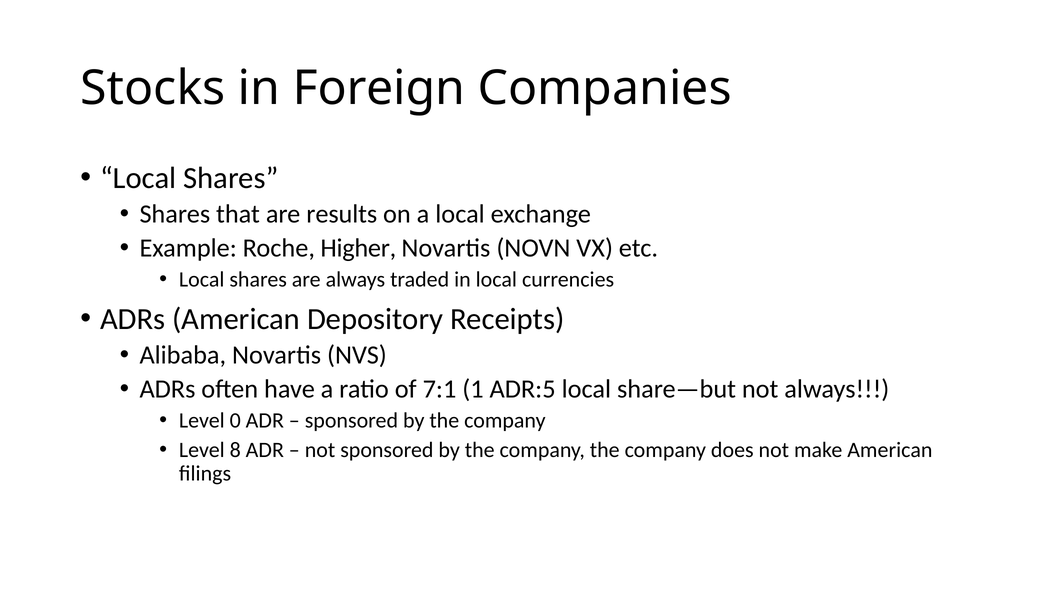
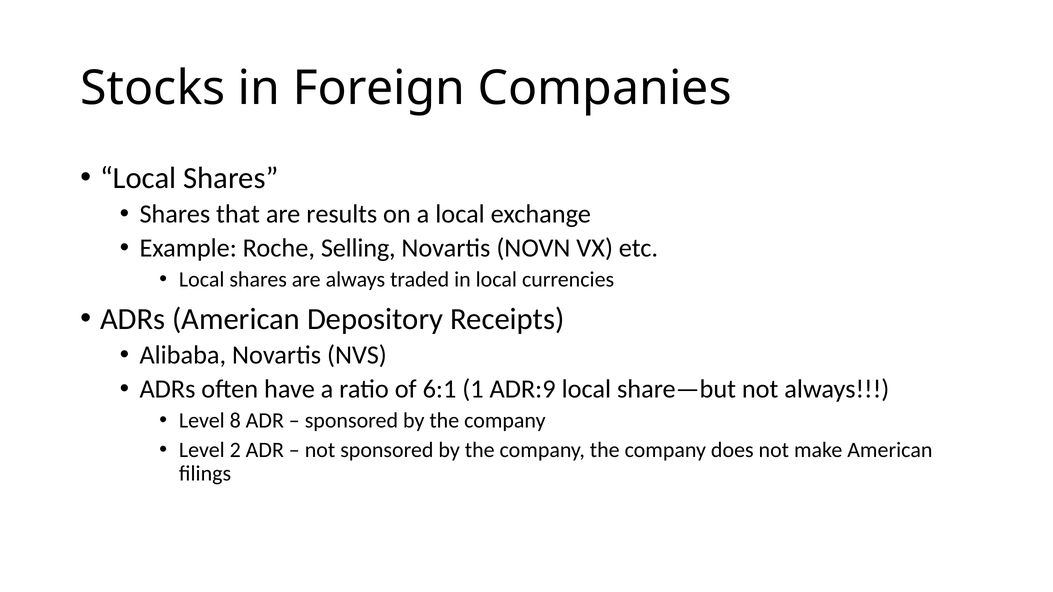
Higher: Higher -> Selling
7:1: 7:1 -> 6:1
ADR:5: ADR:5 -> ADR:9
0: 0 -> 8
8: 8 -> 2
